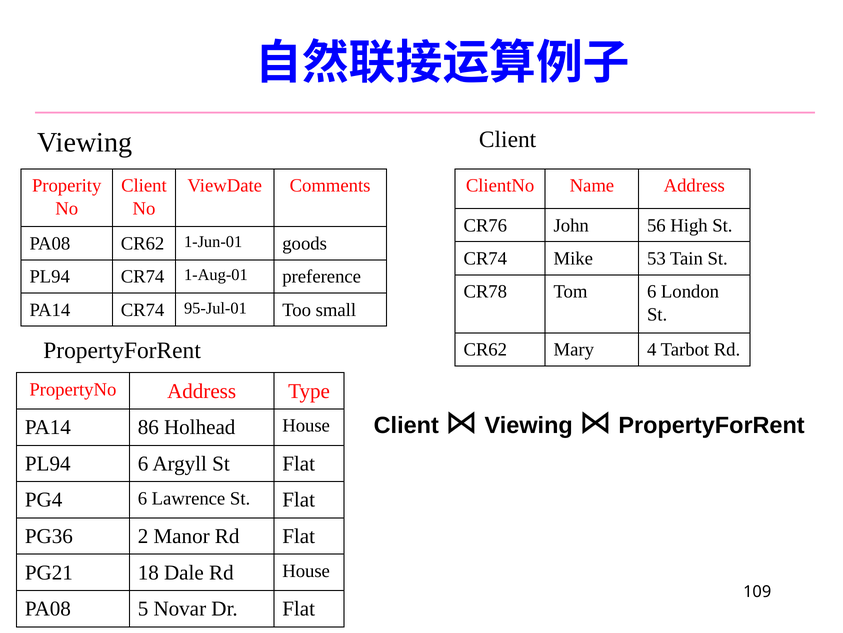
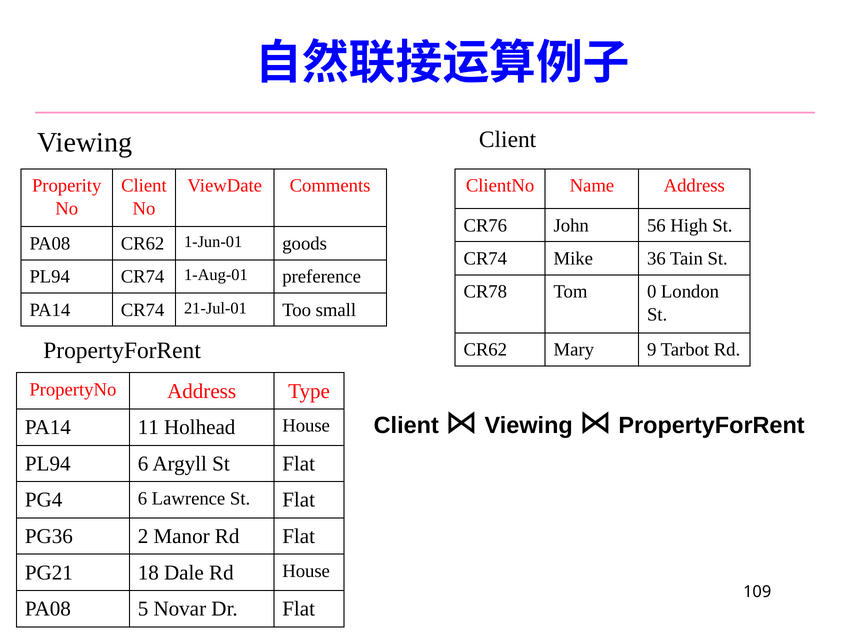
53: 53 -> 36
Tom 6: 6 -> 0
95-Jul-01: 95-Jul-01 -> 21-Jul-01
4: 4 -> 9
86: 86 -> 11
